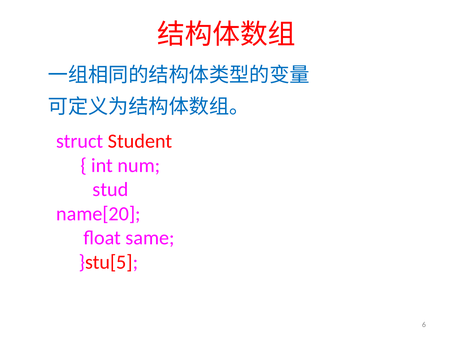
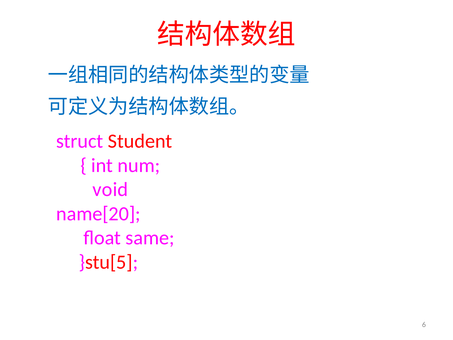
stud: stud -> void
